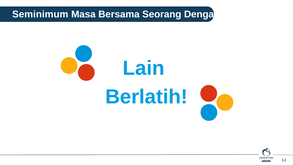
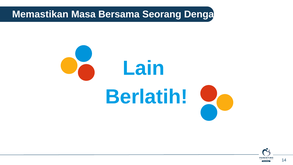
Seminimum: Seminimum -> Memastikan
